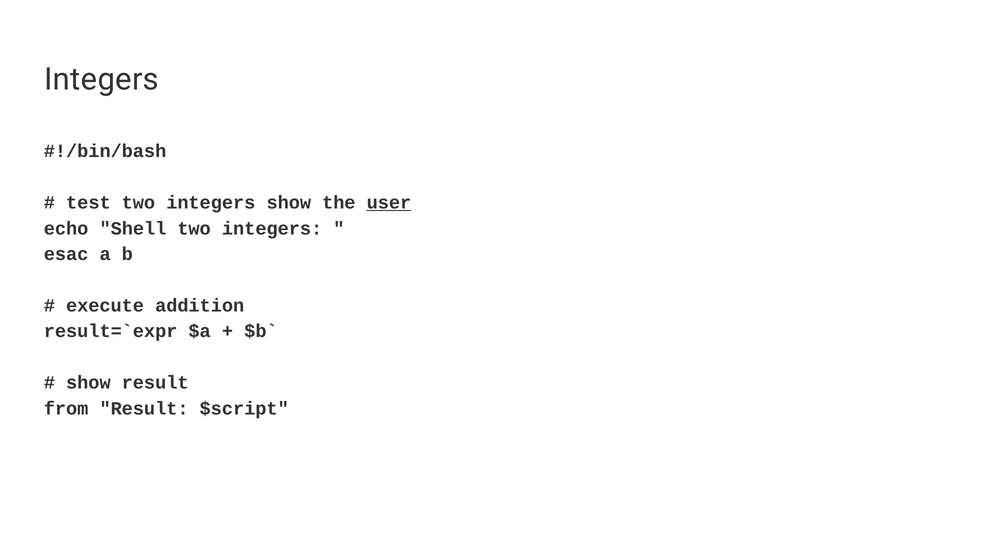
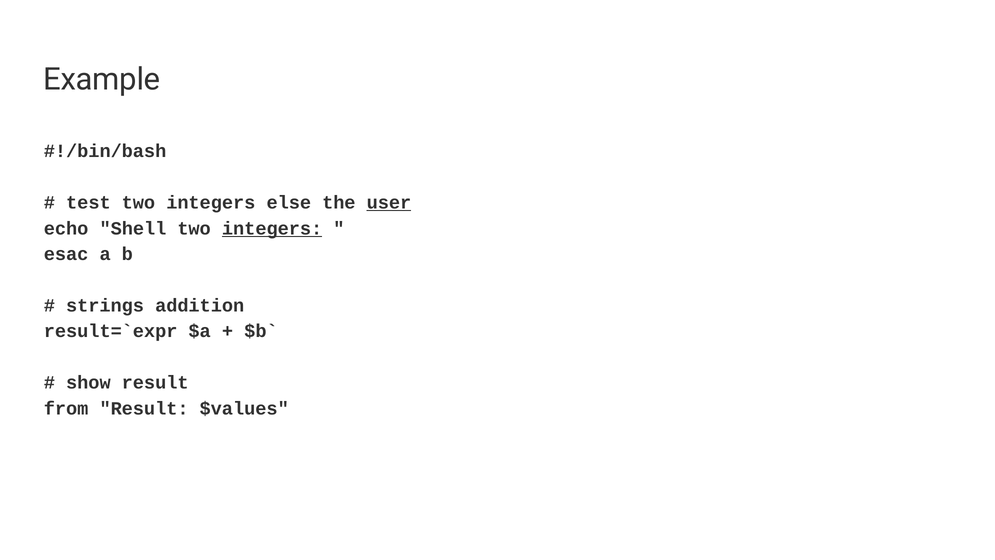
Integers at (102, 79): Integers -> Example
integers show: show -> else
integers at (272, 228) underline: none -> present
execute: execute -> strings
$script: $script -> $values
